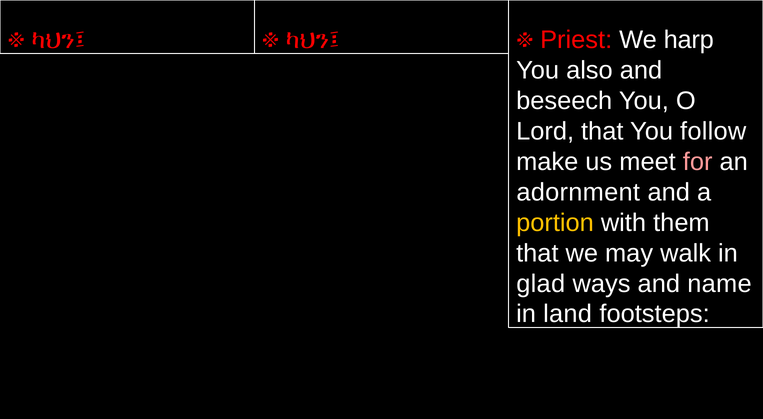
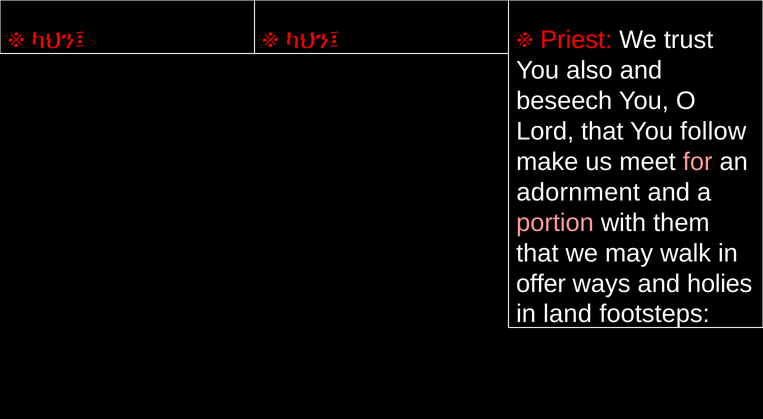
harp: harp -> trust
portion colour: yellow -> pink
glad: glad -> offer
name: name -> holies
